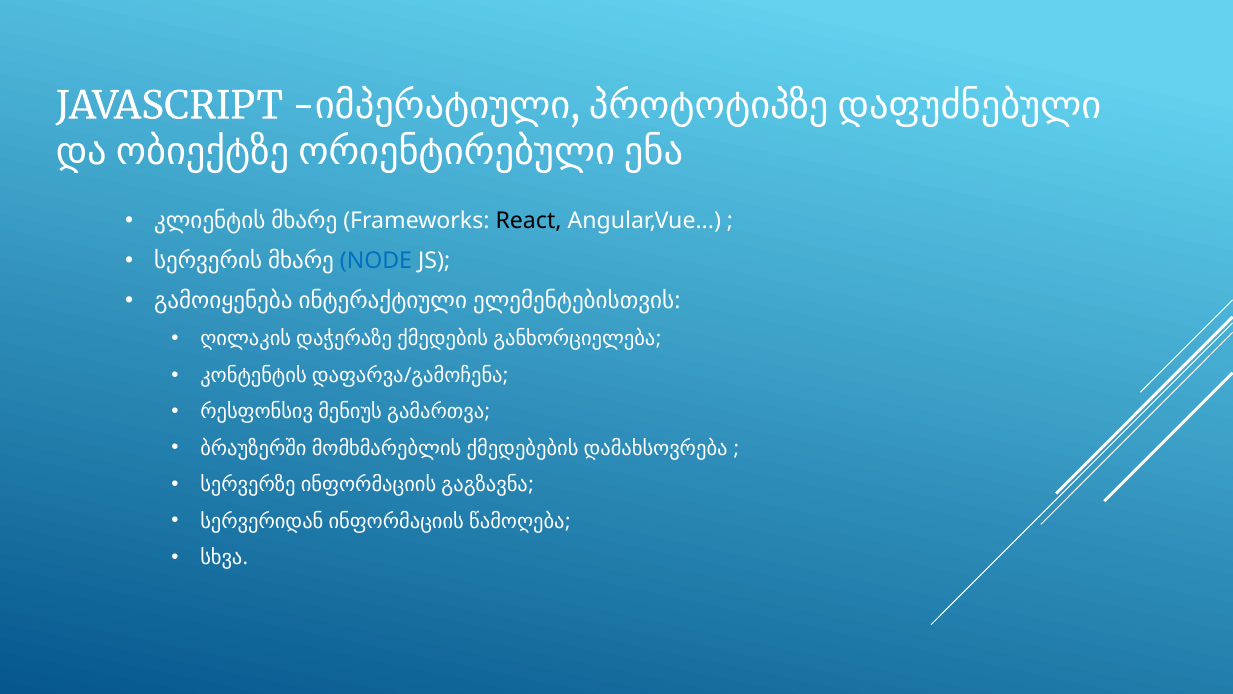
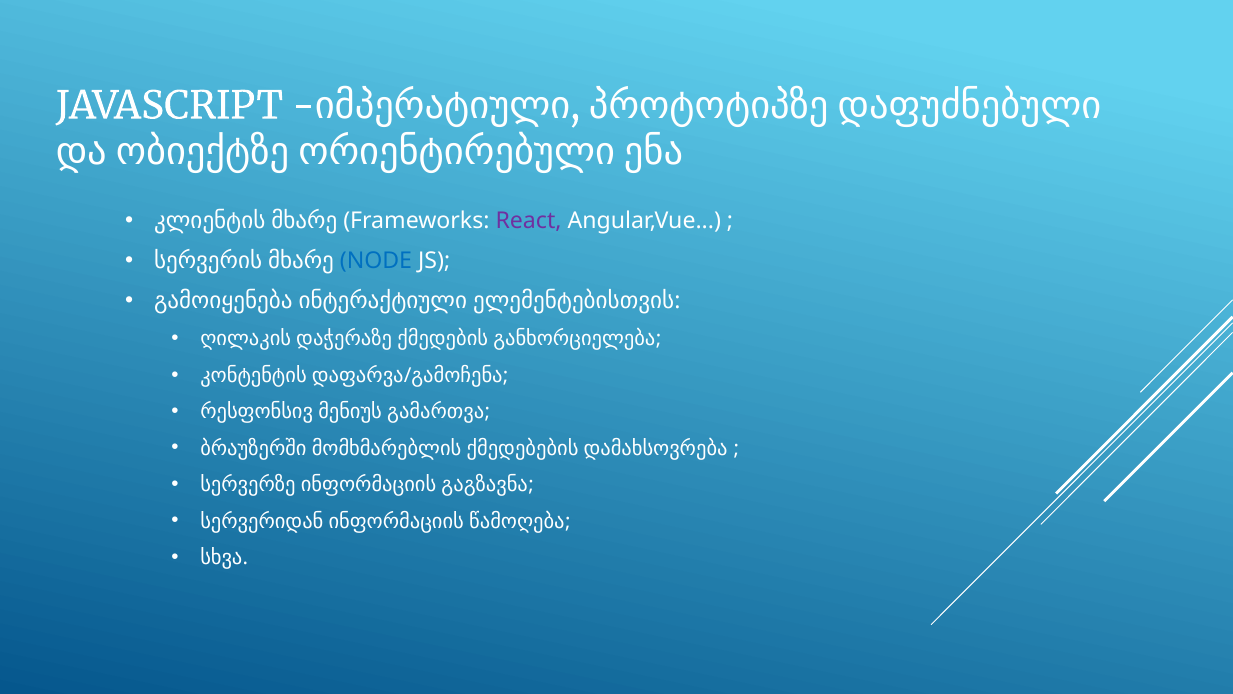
React colour: black -> purple
